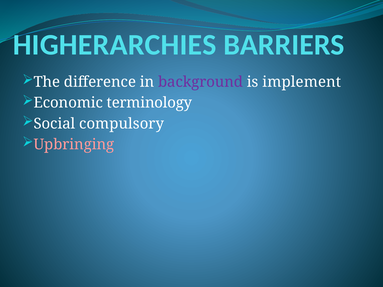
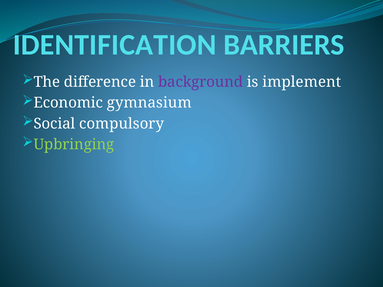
HIGHERARCHIES: HIGHERARCHIES -> IDENTIFICATION
terminology: terminology -> gymnasium
Upbringing colour: pink -> light green
